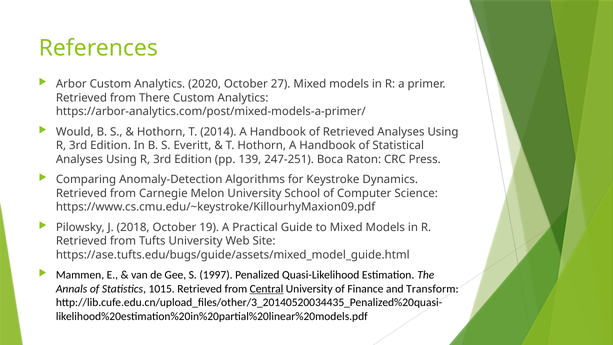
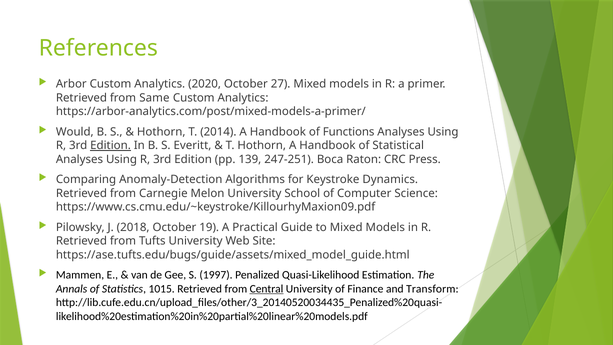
There: There -> Same
of Retrieved: Retrieved -> Functions
Edition at (111, 145) underline: none -> present
